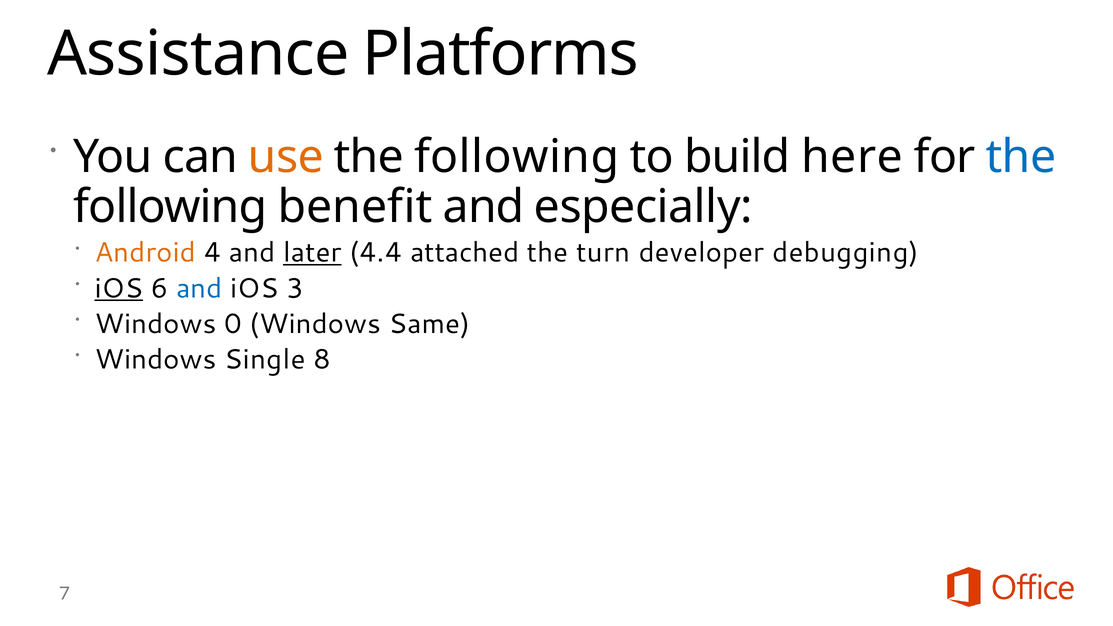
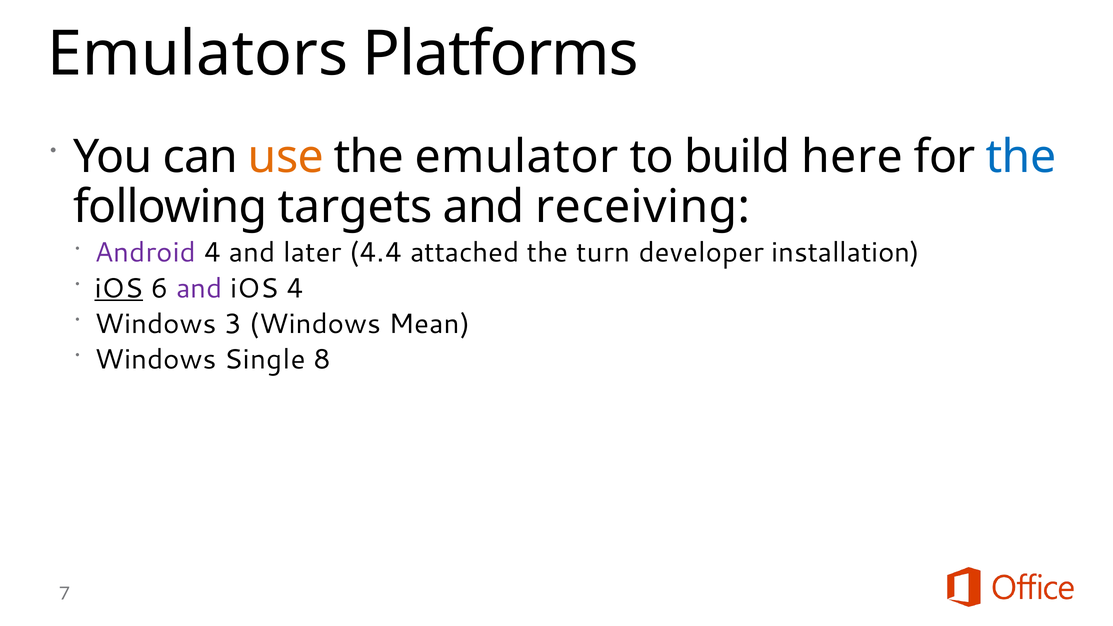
Assistance: Assistance -> Emulators
following at (517, 157): following -> emulator
benefit: benefit -> targets
especially: especially -> receiving
Android colour: orange -> purple
later underline: present -> none
debugging: debugging -> installation
and at (199, 288) colour: blue -> purple
iOS 3: 3 -> 4
0: 0 -> 3
Same: Same -> Mean
